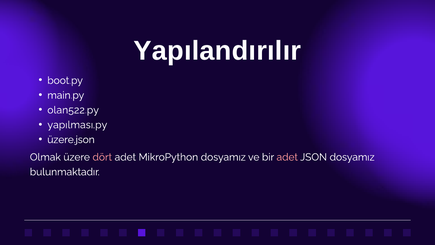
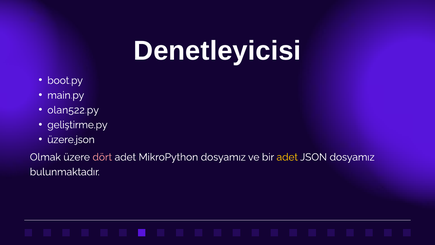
Yapılandırılır: Yapılandırılır -> Denetleyicisi
yapılması.py: yapılması.py -> geliştirme.py
adet at (287, 157) colour: pink -> yellow
